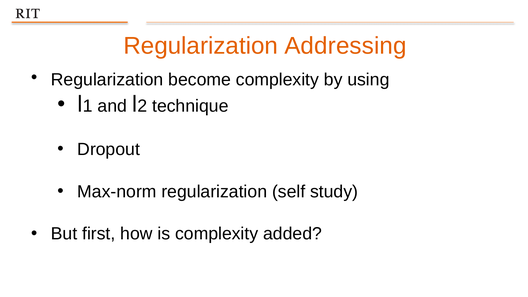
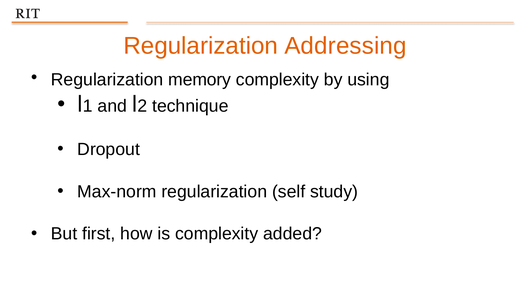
become: become -> memory
